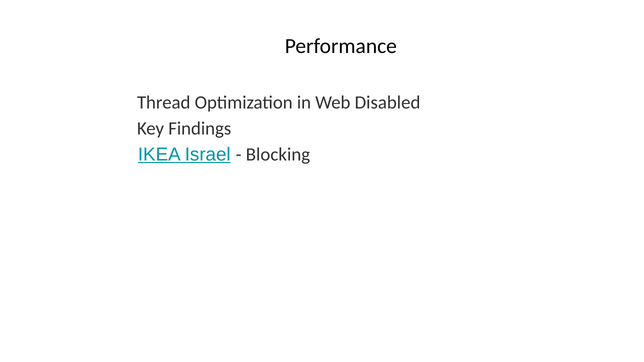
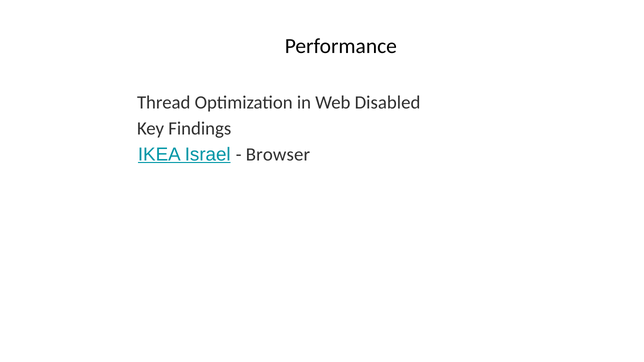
Blocking: Blocking -> Browser
